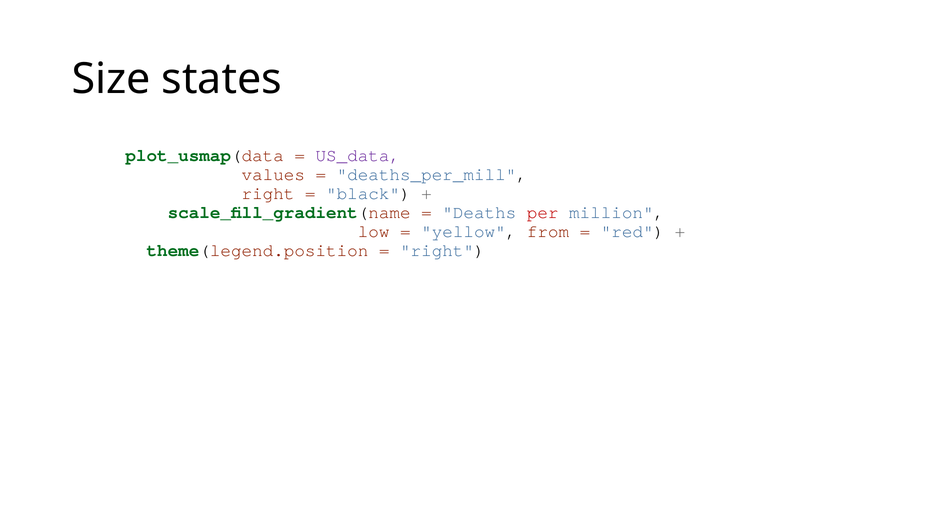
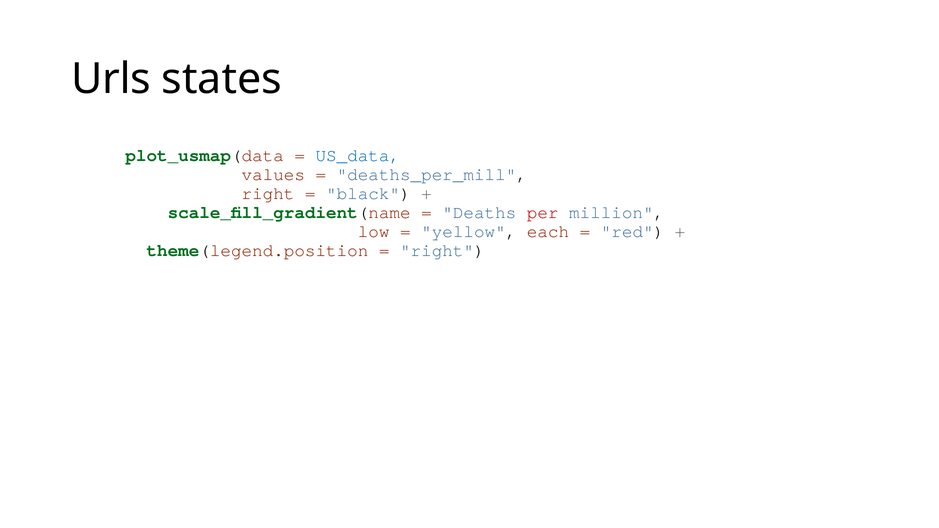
Size: Size -> Urls
US_data colour: purple -> blue
from: from -> each
